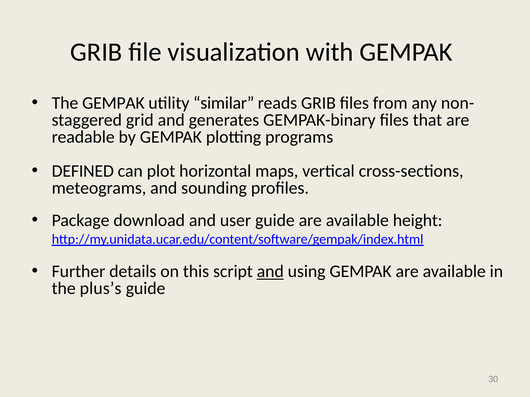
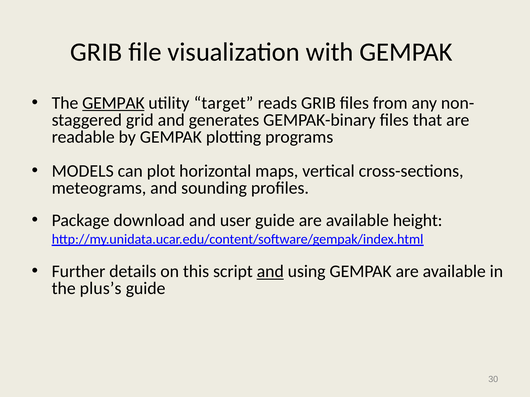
GEMPAK at (113, 103) underline: none -> present
similar: similar -> target
DEFINED: DEFINED -> MODELS
